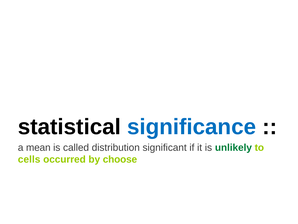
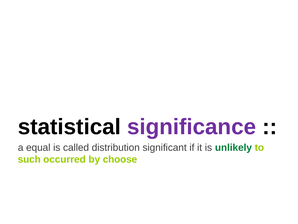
significance colour: blue -> purple
mean: mean -> equal
cells: cells -> such
